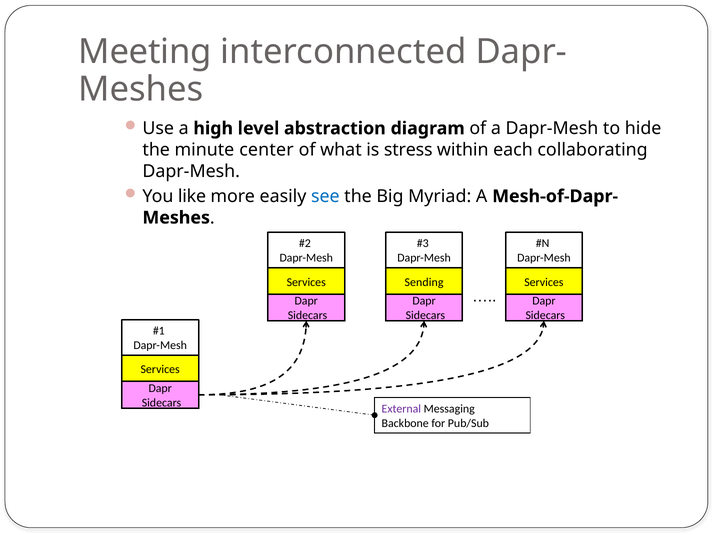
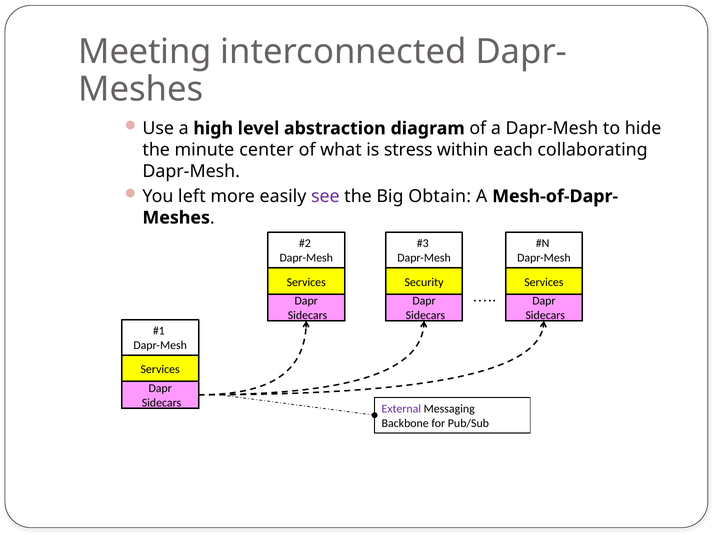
like: like -> left
see colour: blue -> purple
Myriad: Myriad -> Obtain
Sending: Sending -> Security
